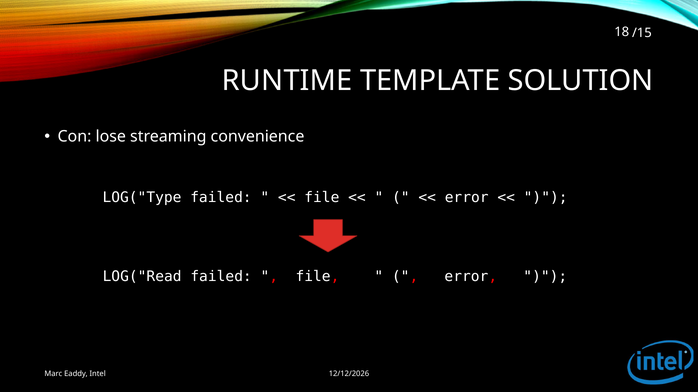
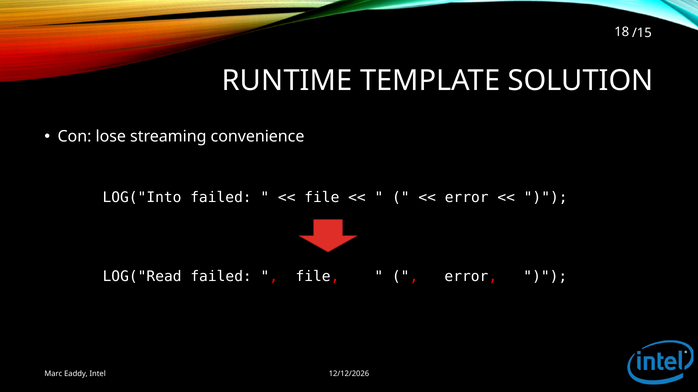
LOG("Type: LOG("Type -> LOG("Into
